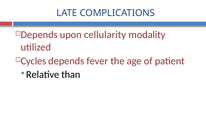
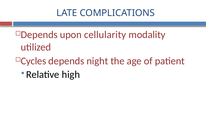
fever: fever -> night
than: than -> high
